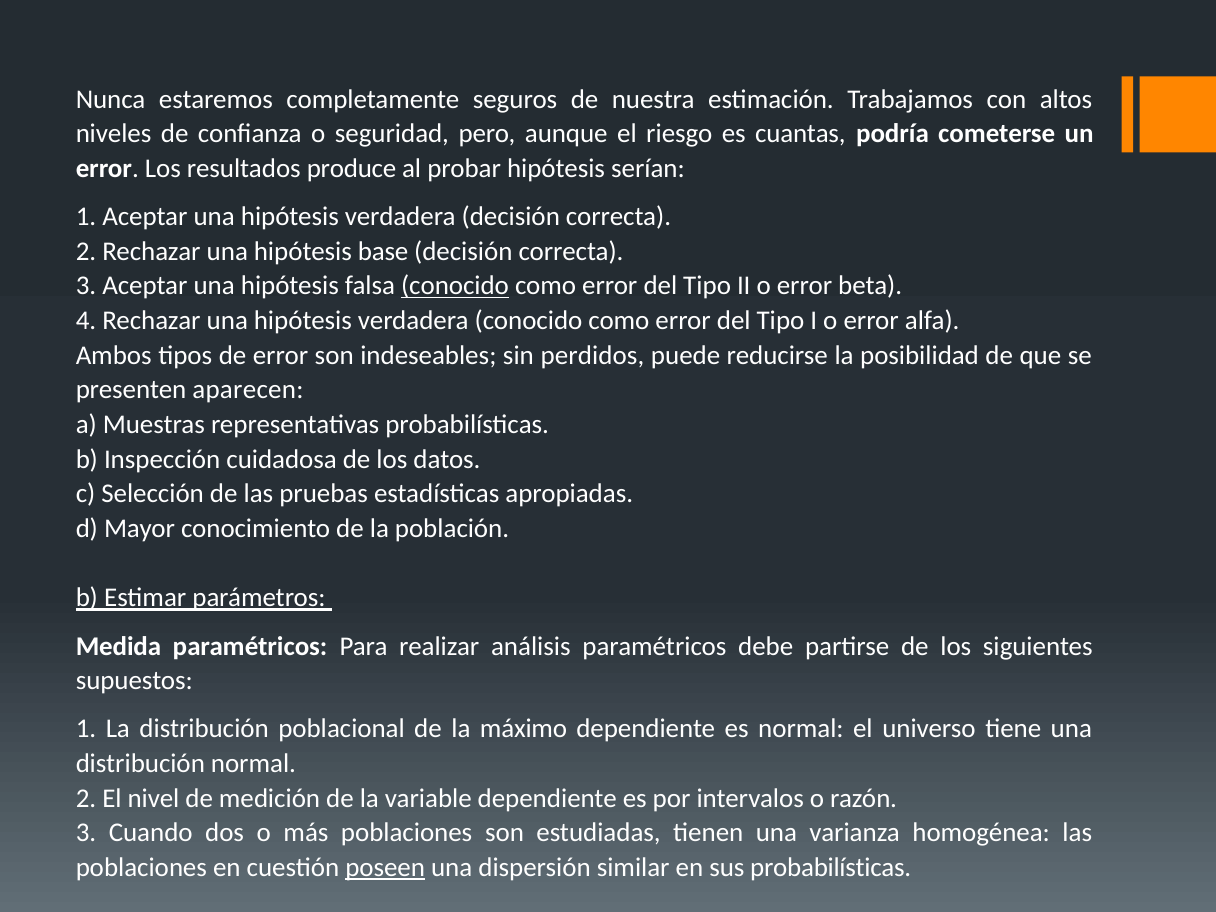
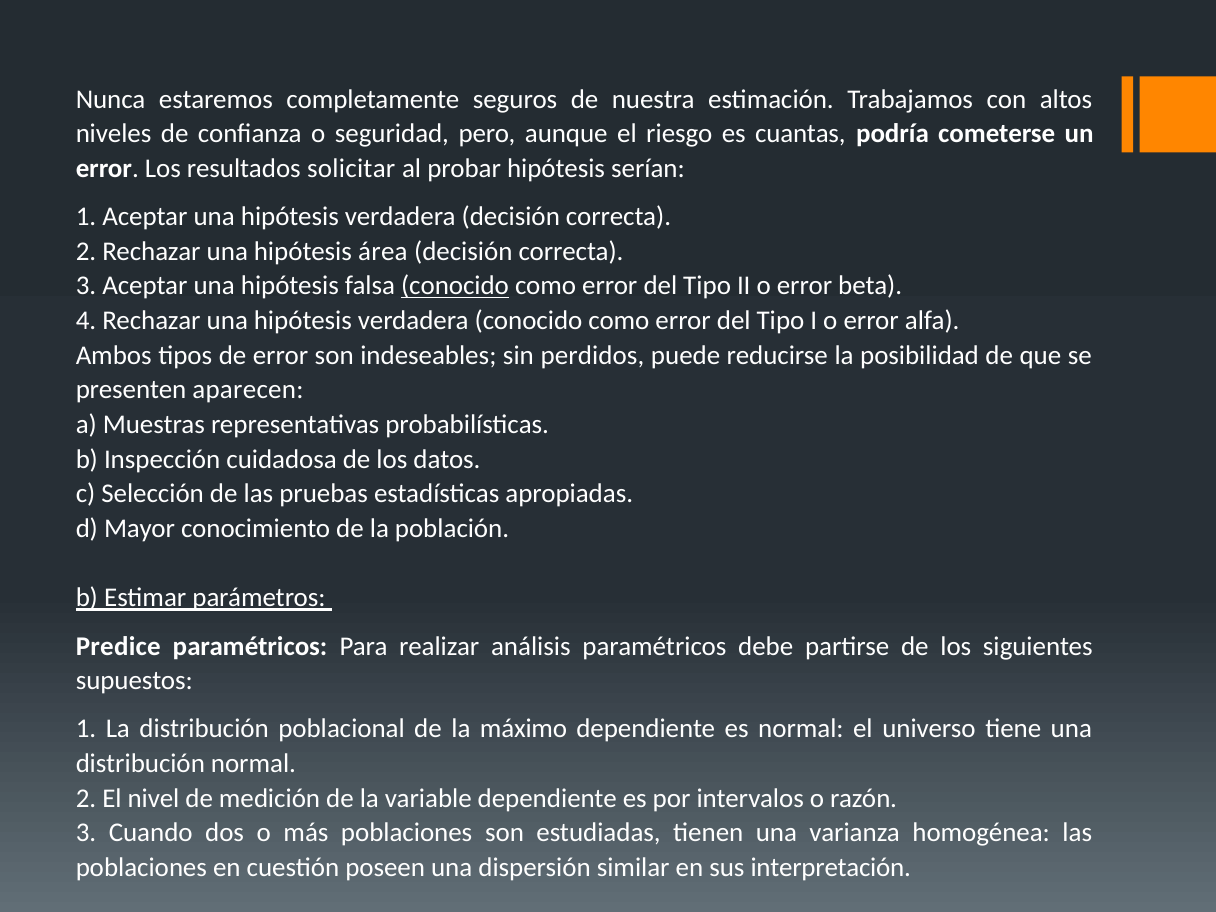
produce: produce -> solicitar
base: base -> área
Medida: Medida -> Predice
poseen underline: present -> none
sus probabilísticas: probabilísticas -> interpretación
